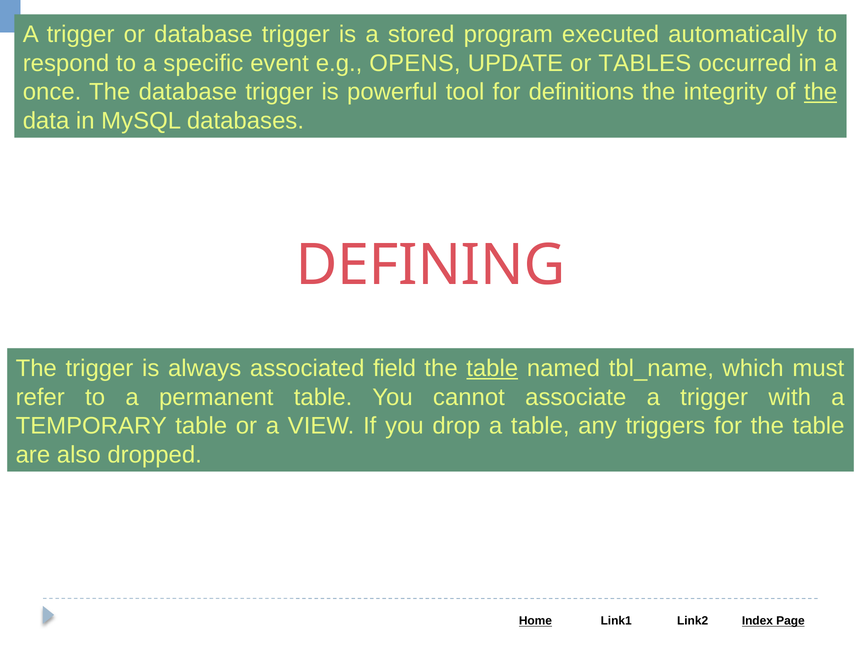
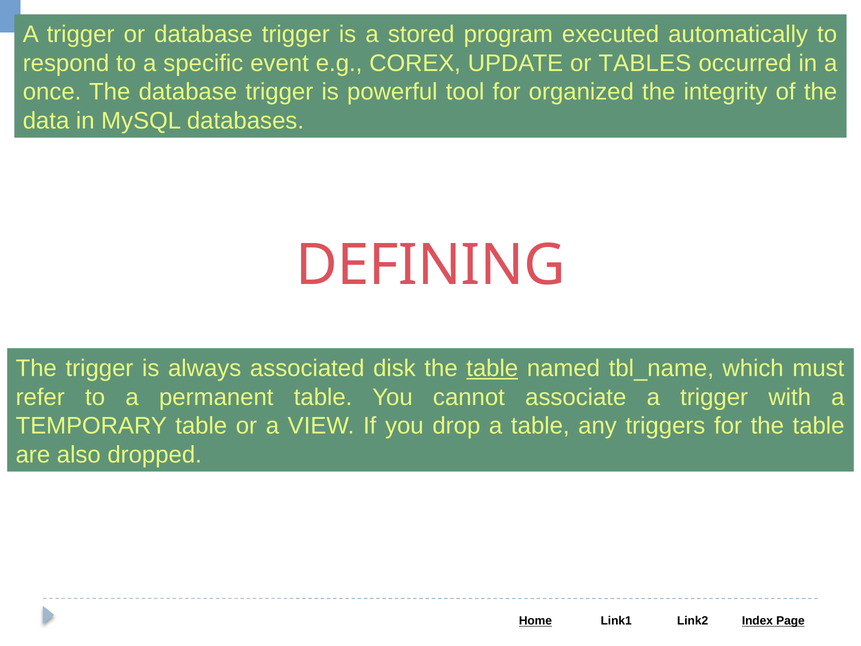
OPENS: OPENS -> COREX
definitions: definitions -> organized
the at (821, 92) underline: present -> none
field: field -> disk
